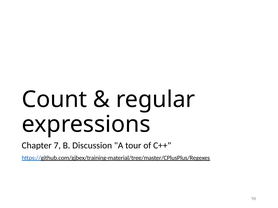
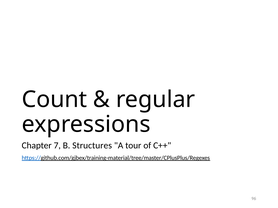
Discussion: Discussion -> Structures
